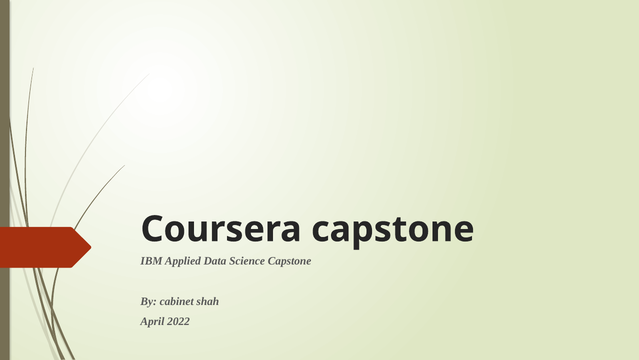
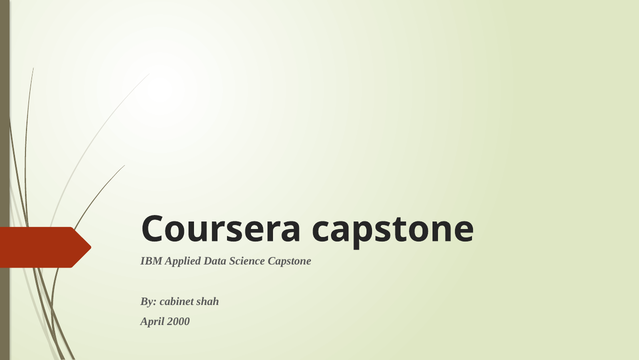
2022: 2022 -> 2000
